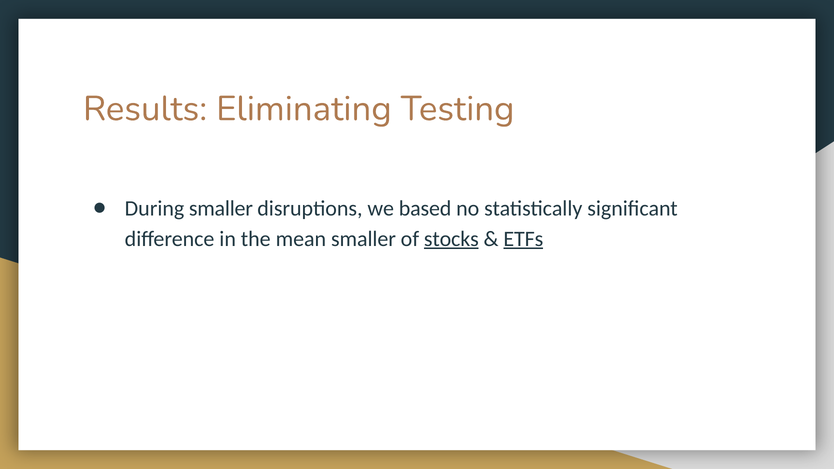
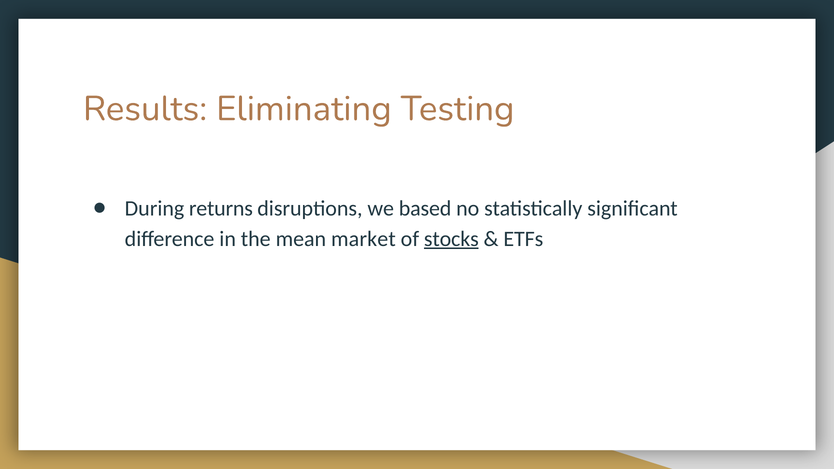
During smaller: smaller -> returns
mean smaller: smaller -> market
ETFs underline: present -> none
